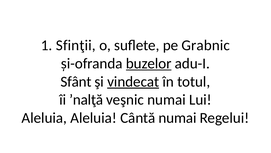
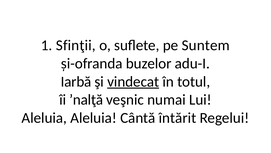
Grabnic: Grabnic -> Suntem
buzelor underline: present -> none
Sfânt: Sfânt -> Iarbă
Cântă numai: numai -> întărit
